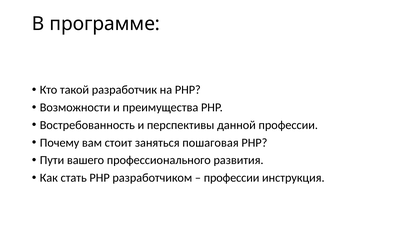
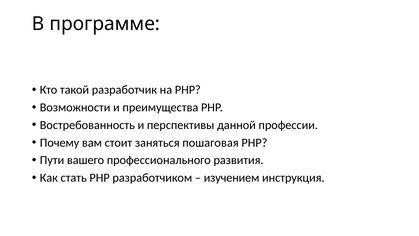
профессии at (232, 178): профессии -> изучением
